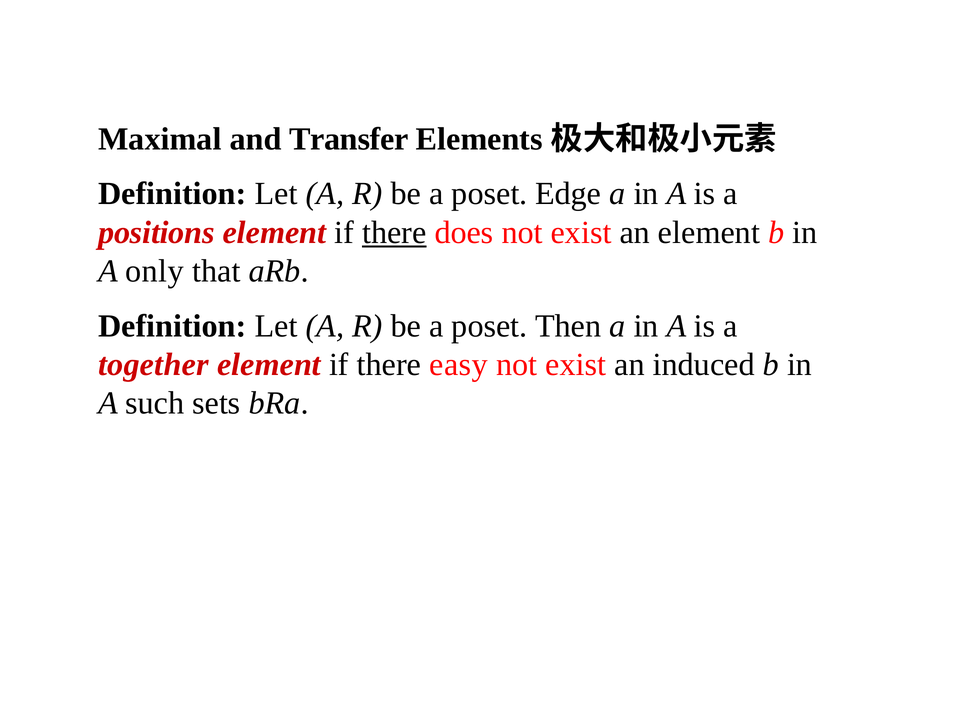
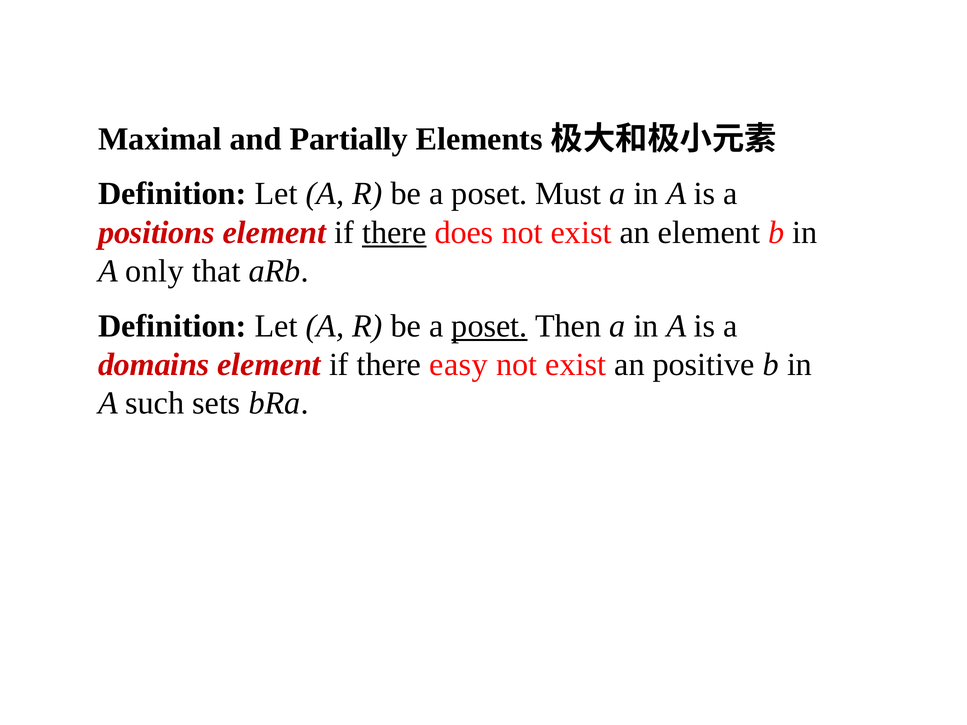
Transfer: Transfer -> Partially
Edge: Edge -> Must
poset at (489, 326) underline: none -> present
together: together -> domains
induced: induced -> positive
